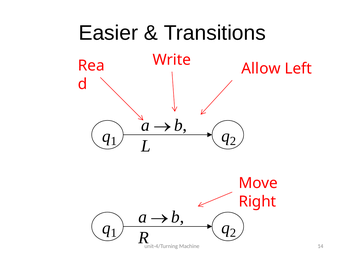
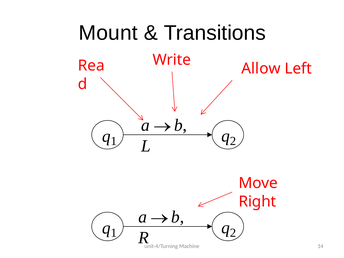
Easier: Easier -> Mount
